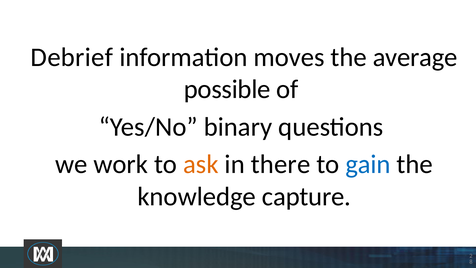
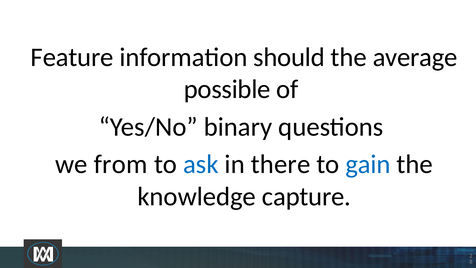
Debrief: Debrief -> Feature
moves: moves -> should
work: work -> from
ask colour: orange -> blue
